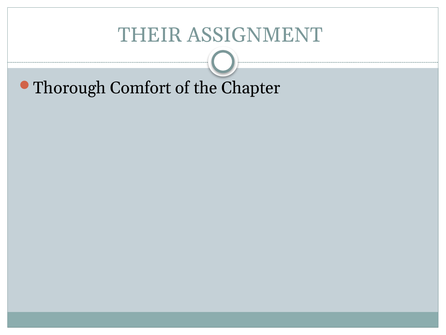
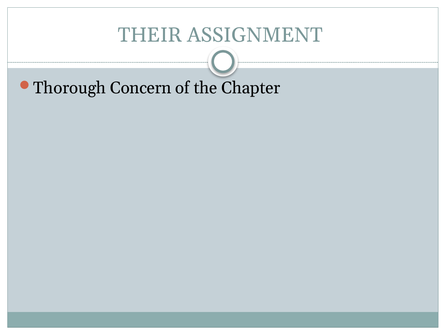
Comfort: Comfort -> Concern
